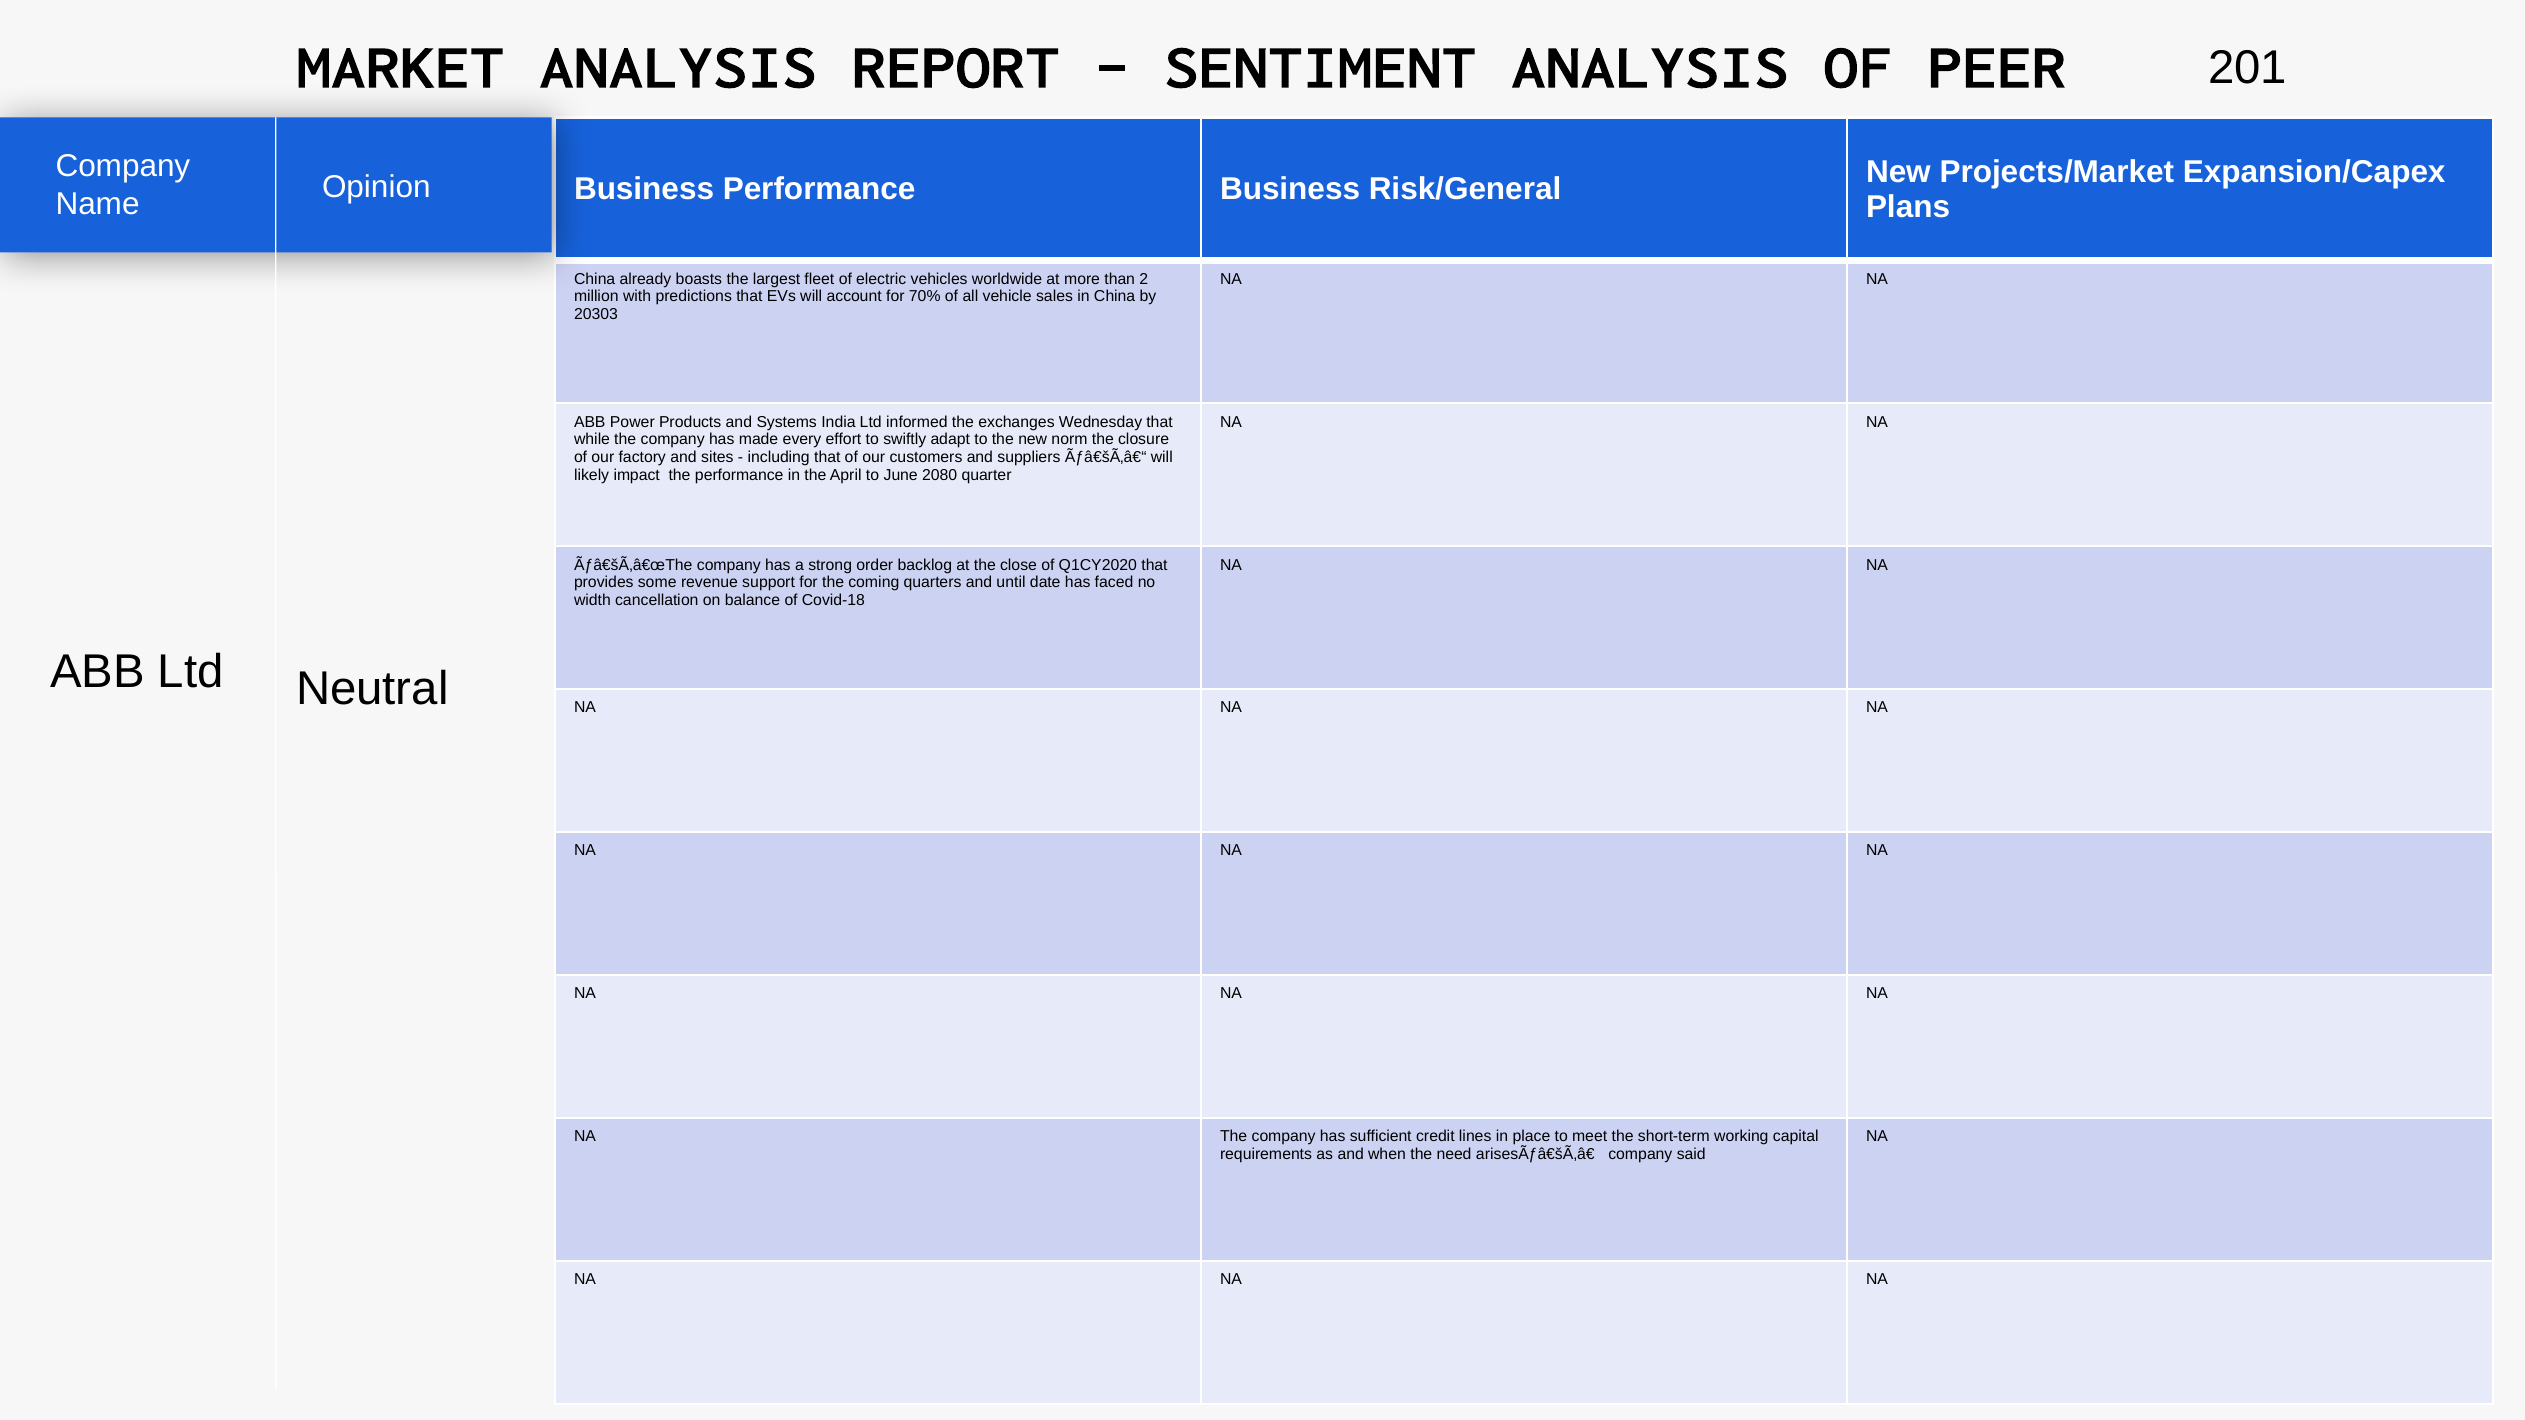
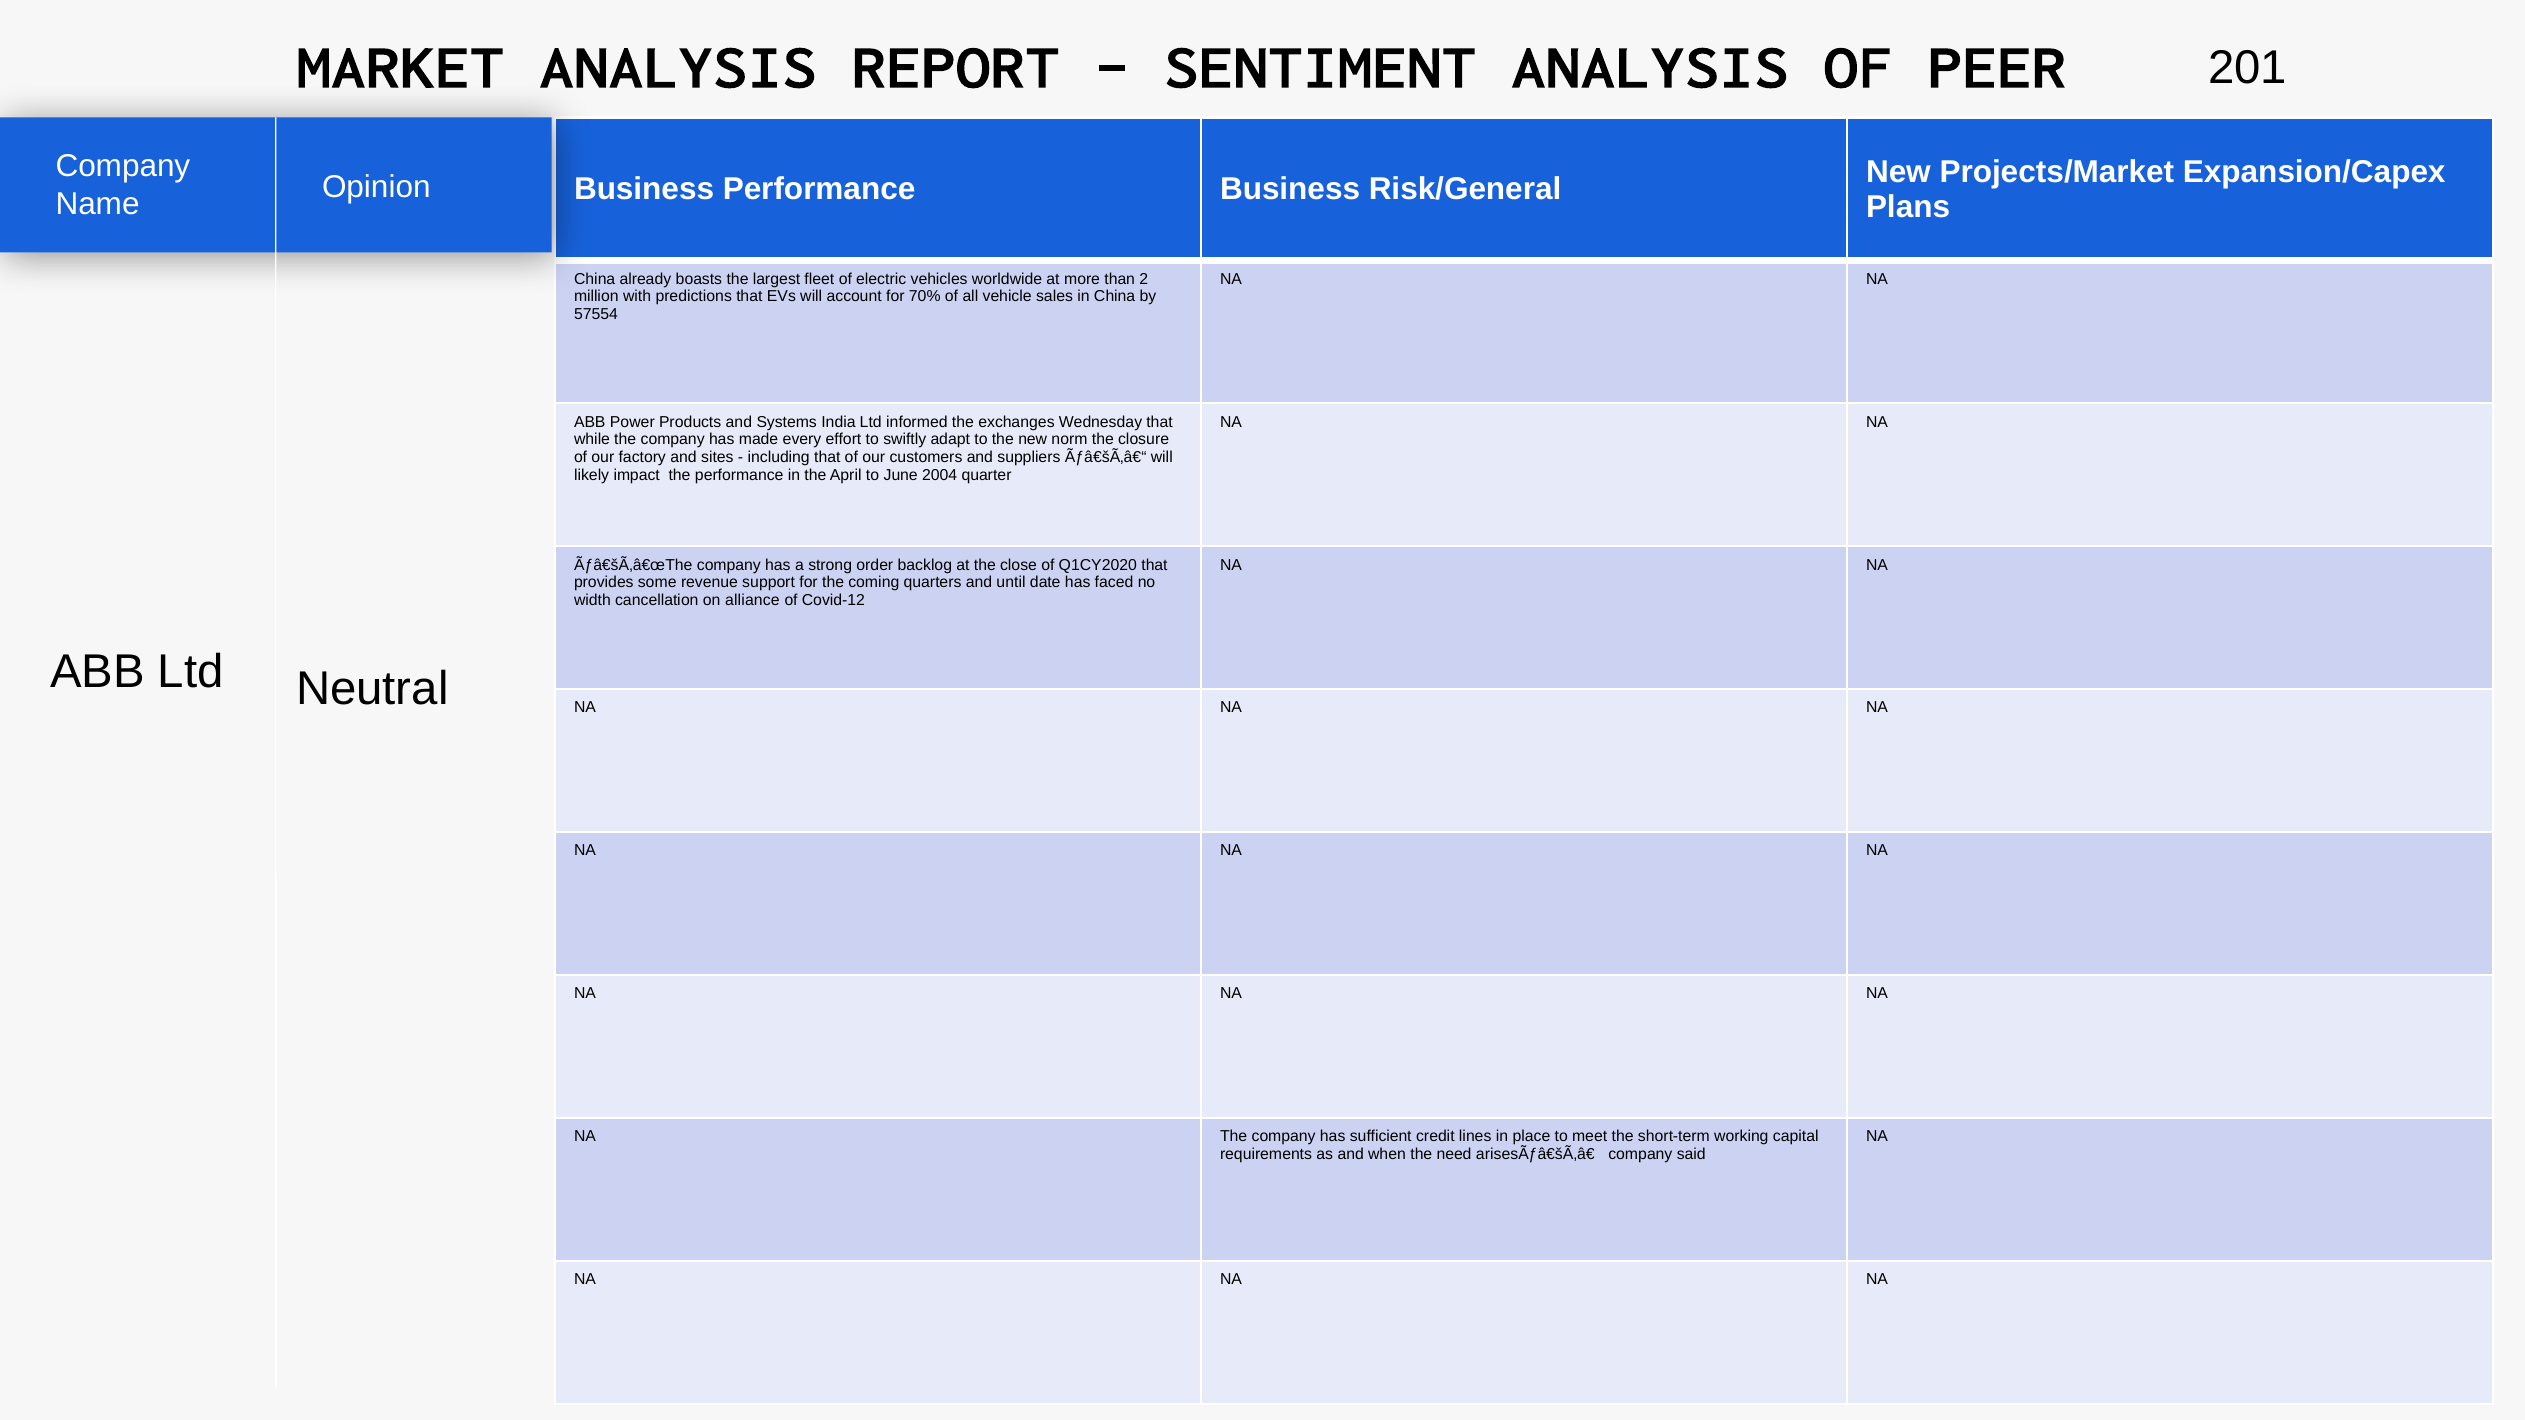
20303: 20303 -> 57554
2080: 2080 -> 2004
balance: balance -> alliance
Covid-18: Covid-18 -> Covid-12
